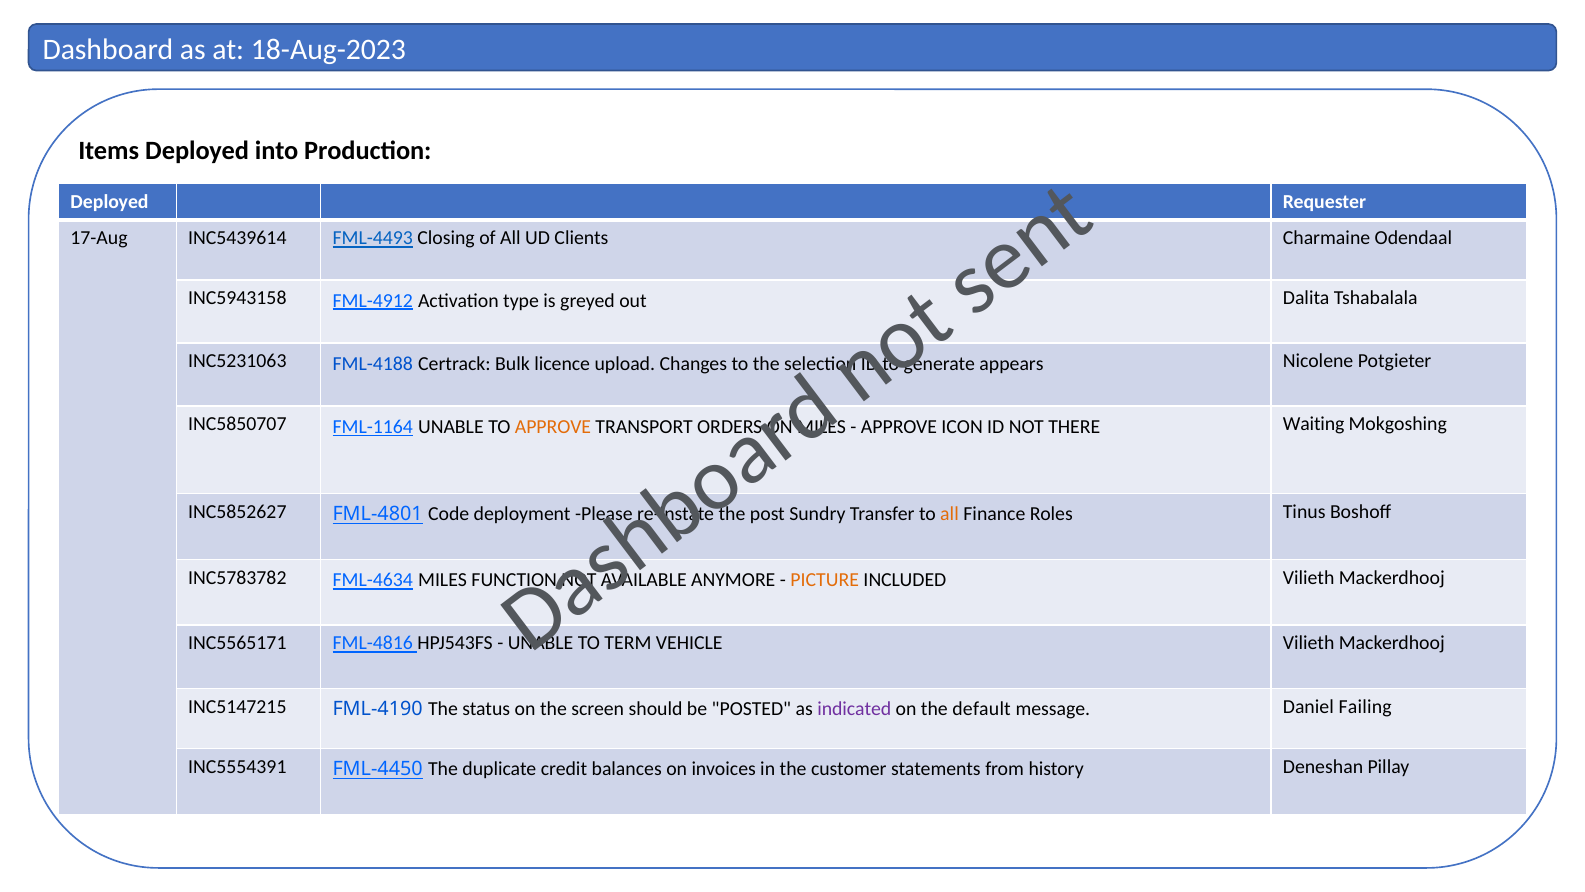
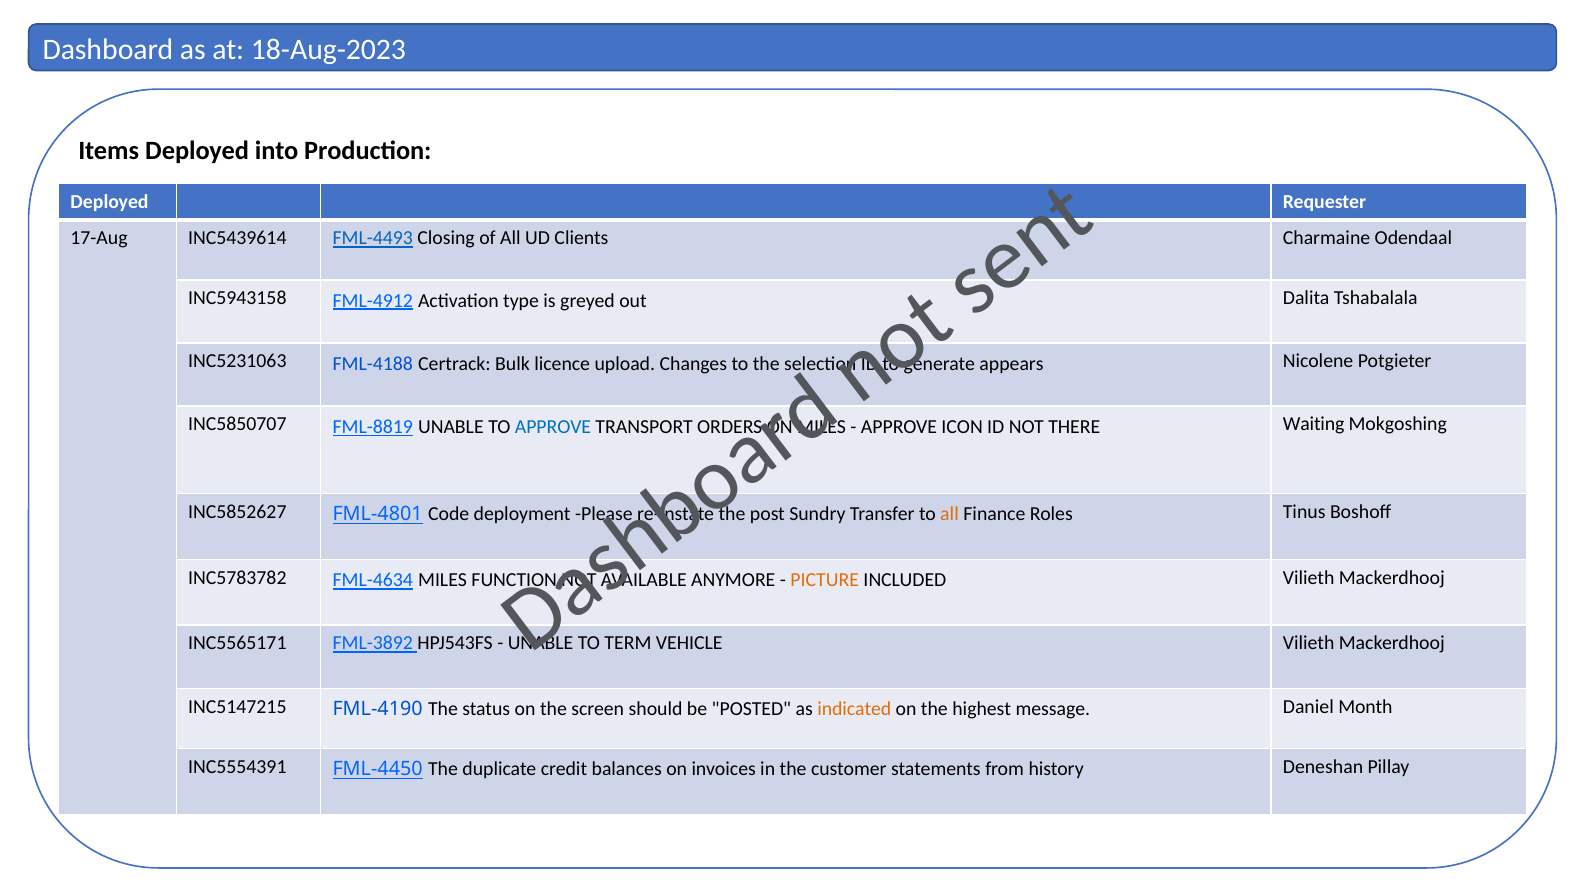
FML-1164: FML-1164 -> FML-8819
APPROVE at (553, 427) colour: orange -> blue
FML-4816: FML-4816 -> FML-3892
indicated colour: purple -> orange
default: default -> highest
Failing: Failing -> Month
